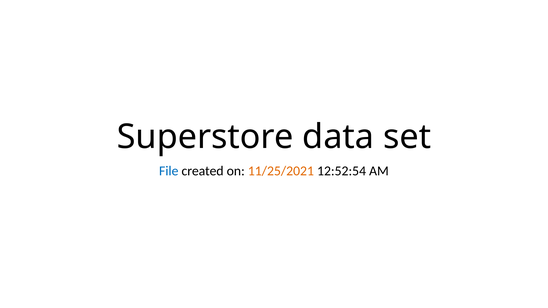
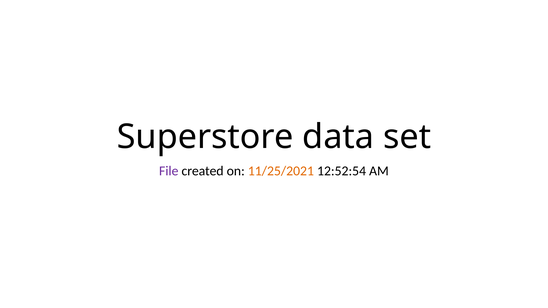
File colour: blue -> purple
